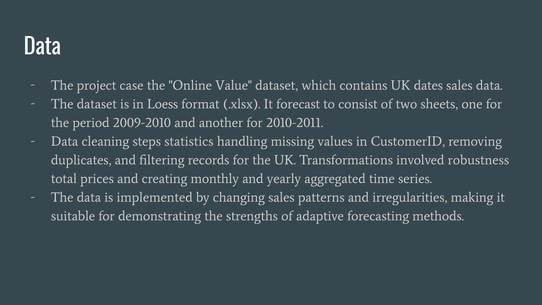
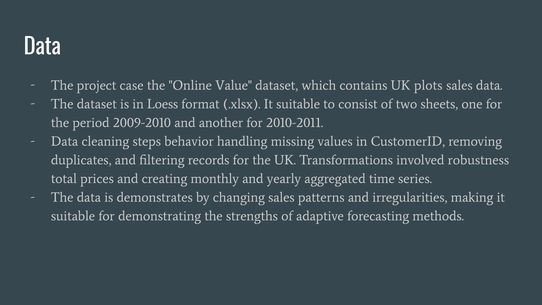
dates: dates -> plots
.xlsx It forecast: forecast -> suitable
statistics: statistics -> behavior
implemented: implemented -> demonstrates
